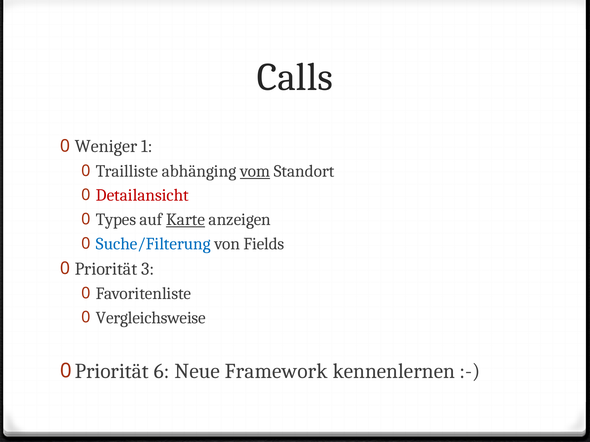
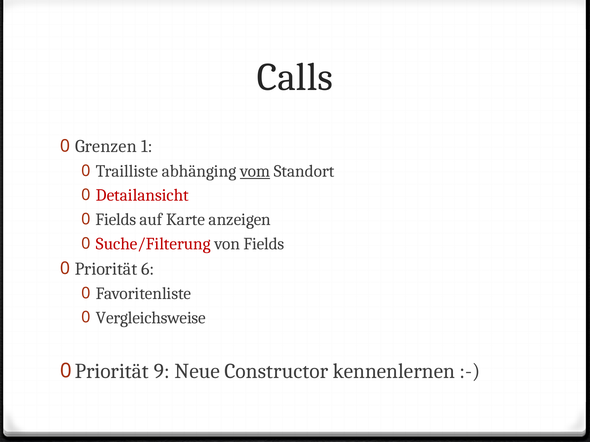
Weniger: Weniger -> Grenzen
0 Types: Types -> Fields
Karte underline: present -> none
Suche/Filterung colour: blue -> red
3: 3 -> 6
6: 6 -> 9
Framework: Framework -> Constructor
